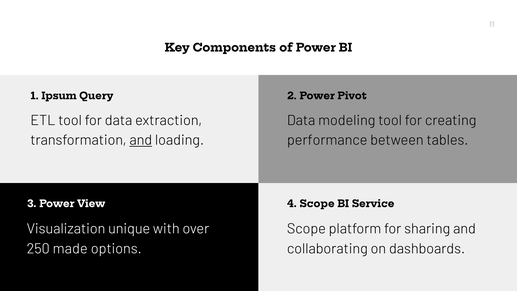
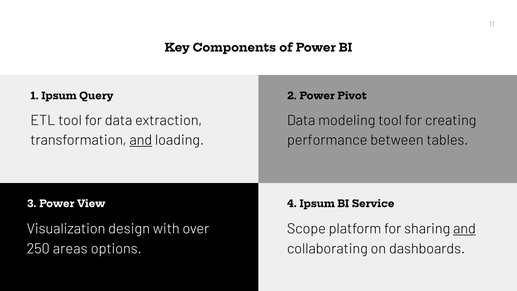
4 Scope: Scope -> Ipsum
unique: unique -> design
and at (464, 229) underline: none -> present
made: made -> areas
